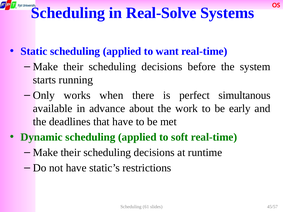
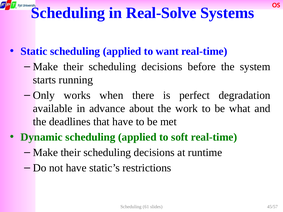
simultanous: simultanous -> degradation
early: early -> what
